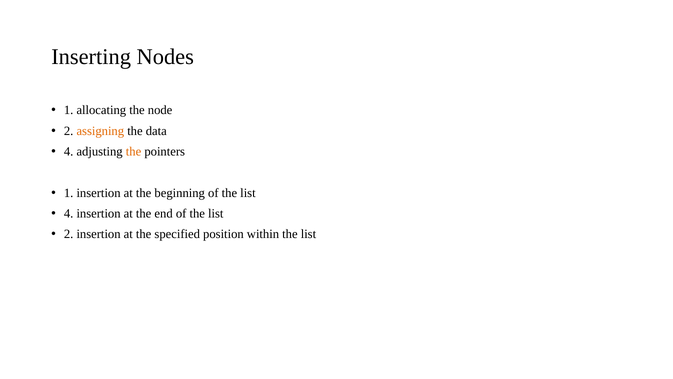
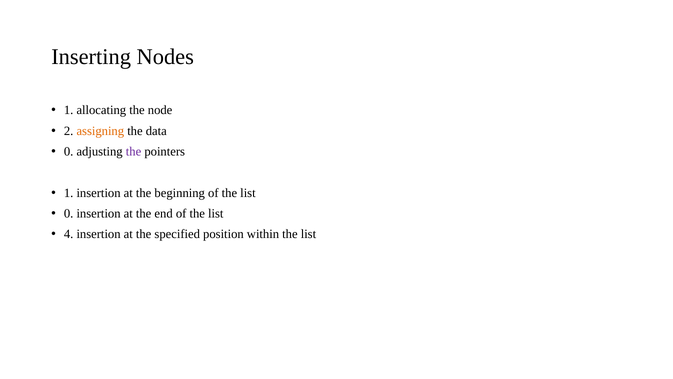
4 at (69, 151): 4 -> 0
the at (134, 151) colour: orange -> purple
4 at (69, 213): 4 -> 0
2 at (69, 234): 2 -> 4
